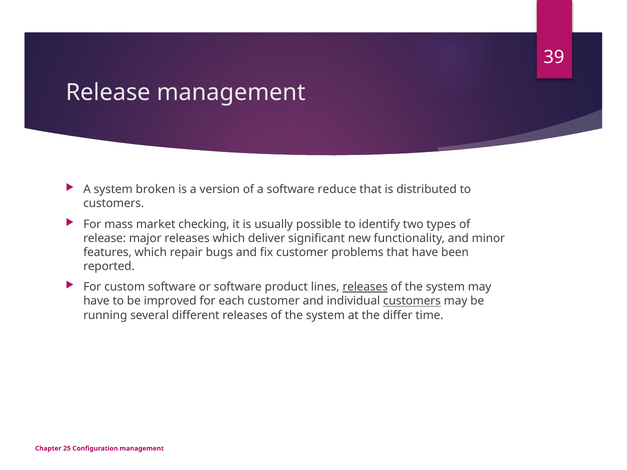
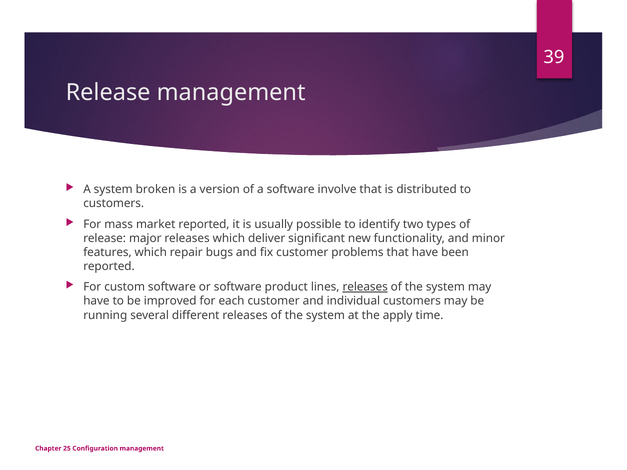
reduce: reduce -> involve
market checking: checking -> reported
customers at (412, 301) underline: present -> none
differ: differ -> apply
